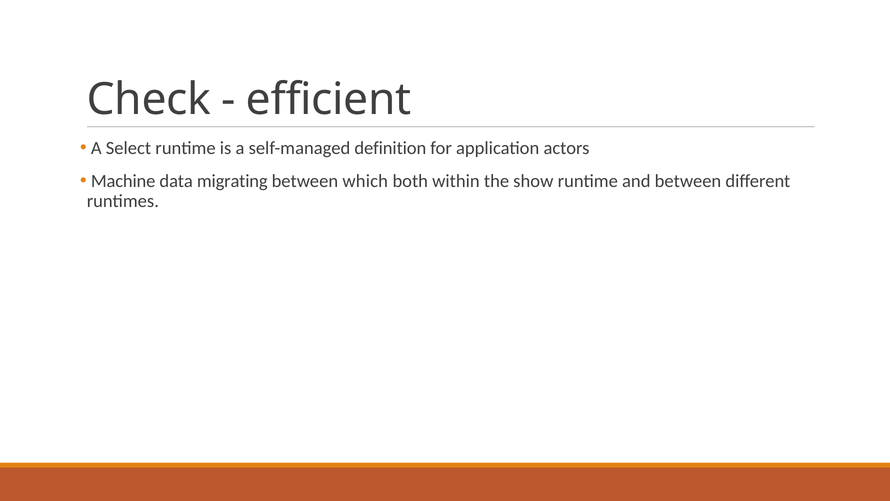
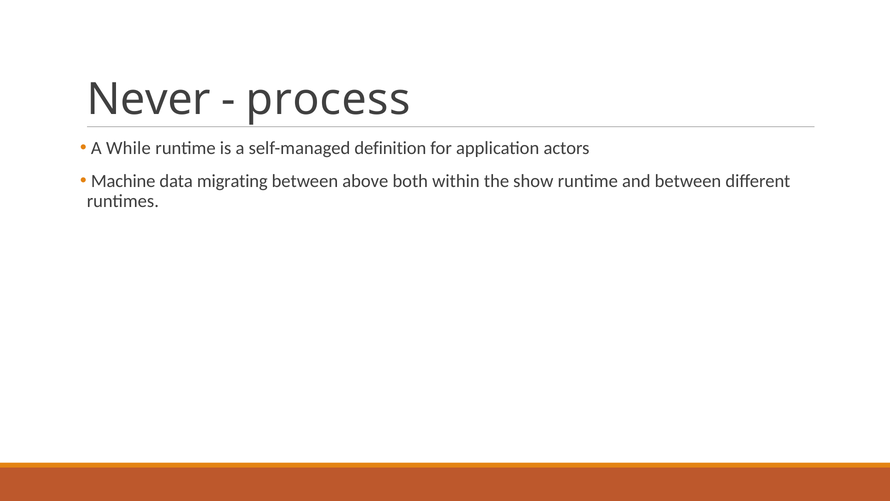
Check: Check -> Never
efficient: efficient -> process
Select: Select -> While
which: which -> above
